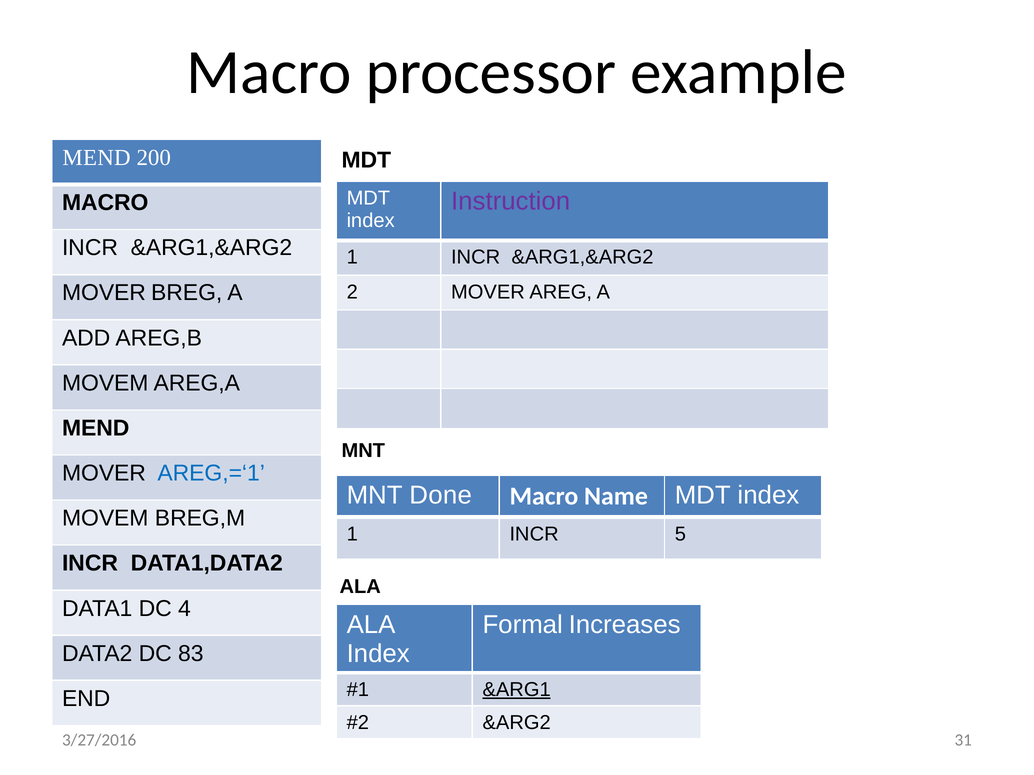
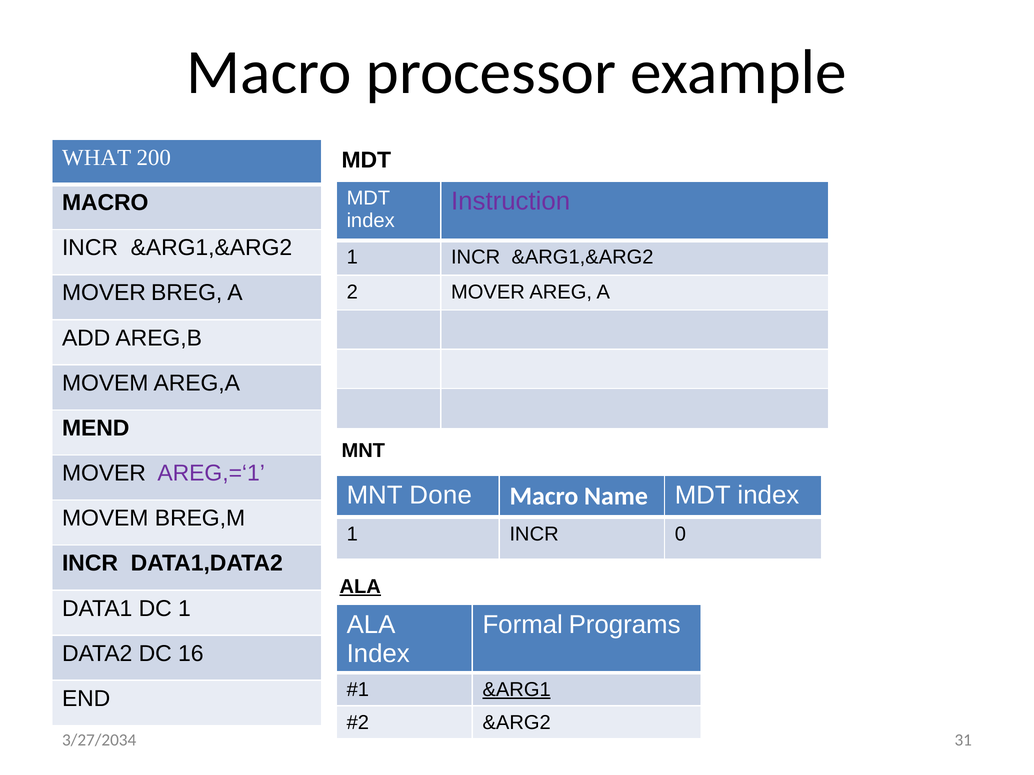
MEND at (97, 158): MEND -> WHAT
AREG,=‘1 colour: blue -> purple
5: 5 -> 0
ALA at (360, 587) underline: none -> present
DC 4: 4 -> 1
Increases: Increases -> Programs
83: 83 -> 16
3/27/2016: 3/27/2016 -> 3/27/2034
